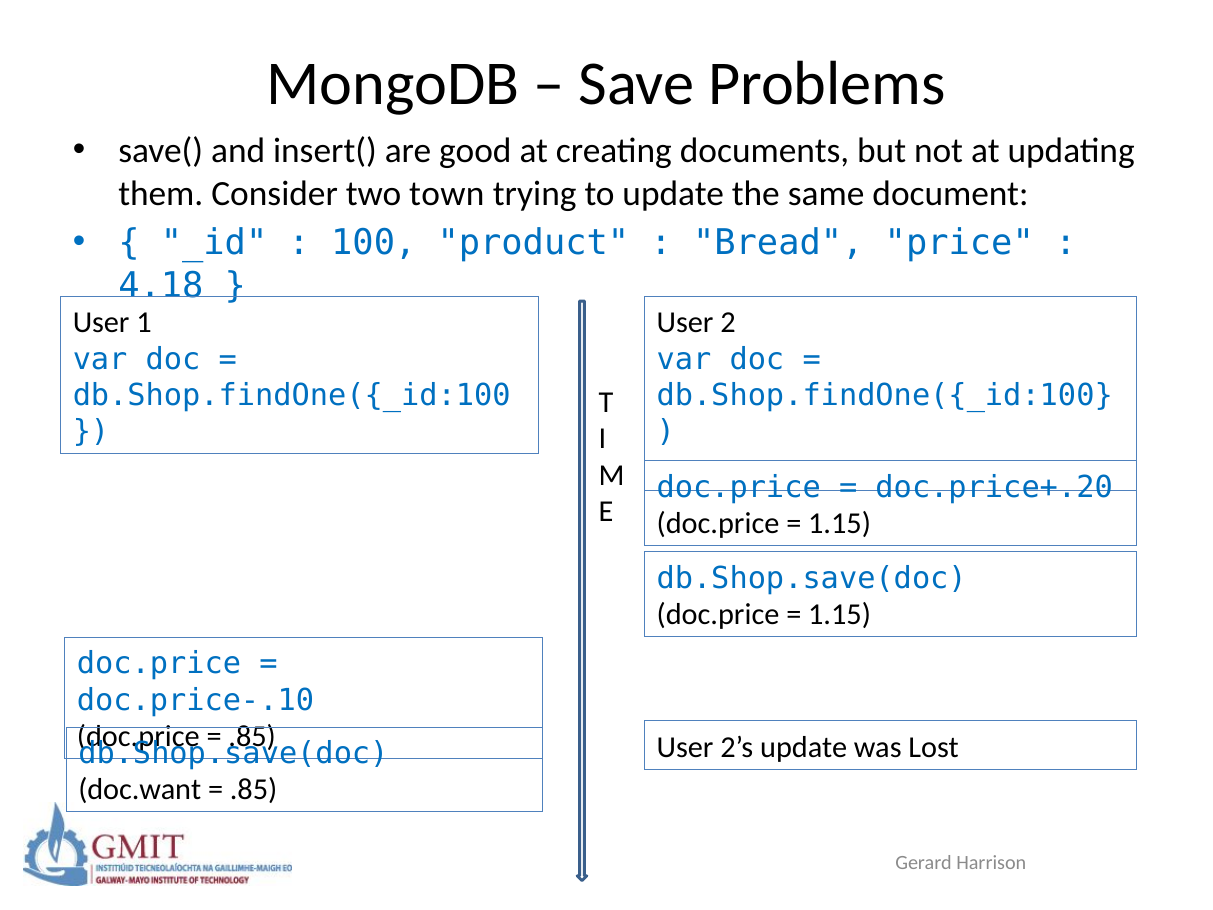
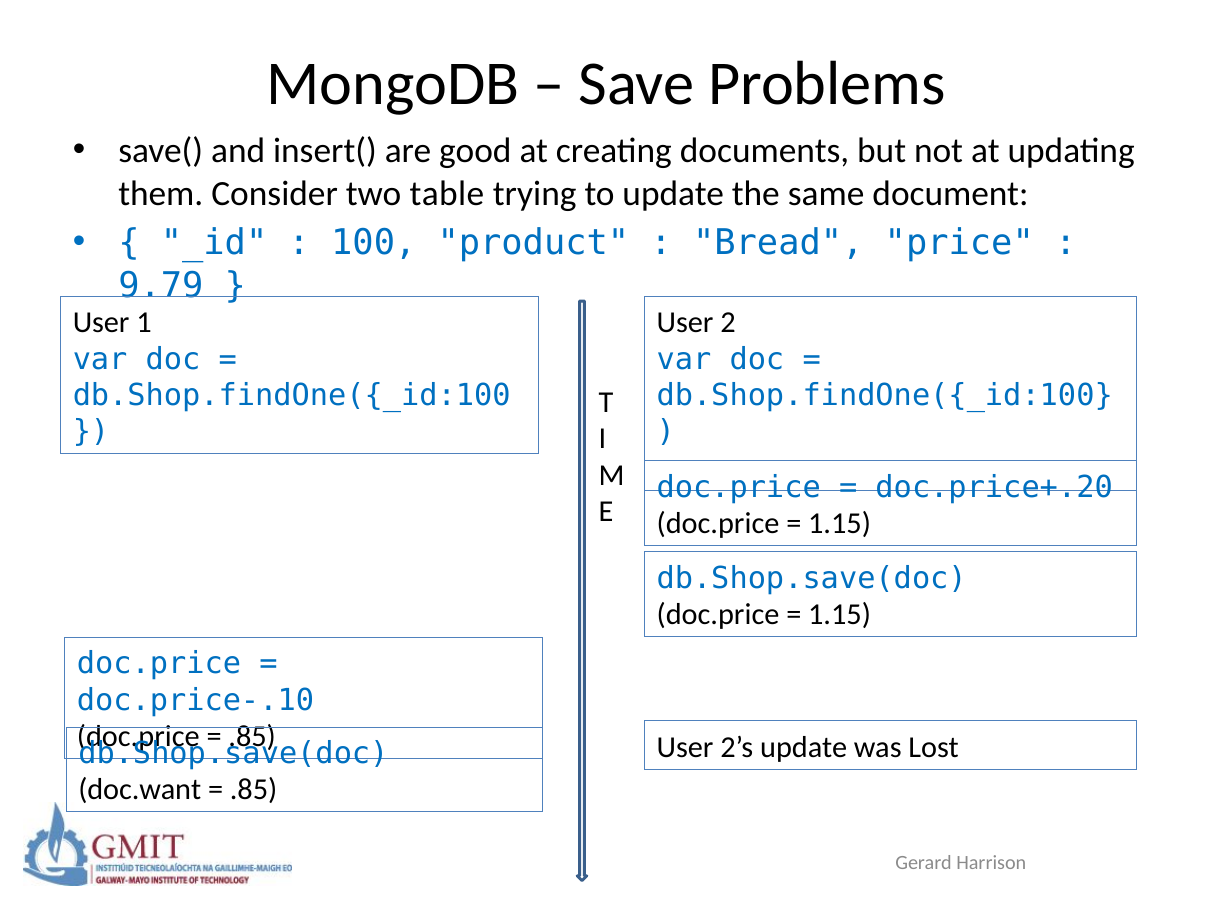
town: town -> table
4.18: 4.18 -> 9.79
